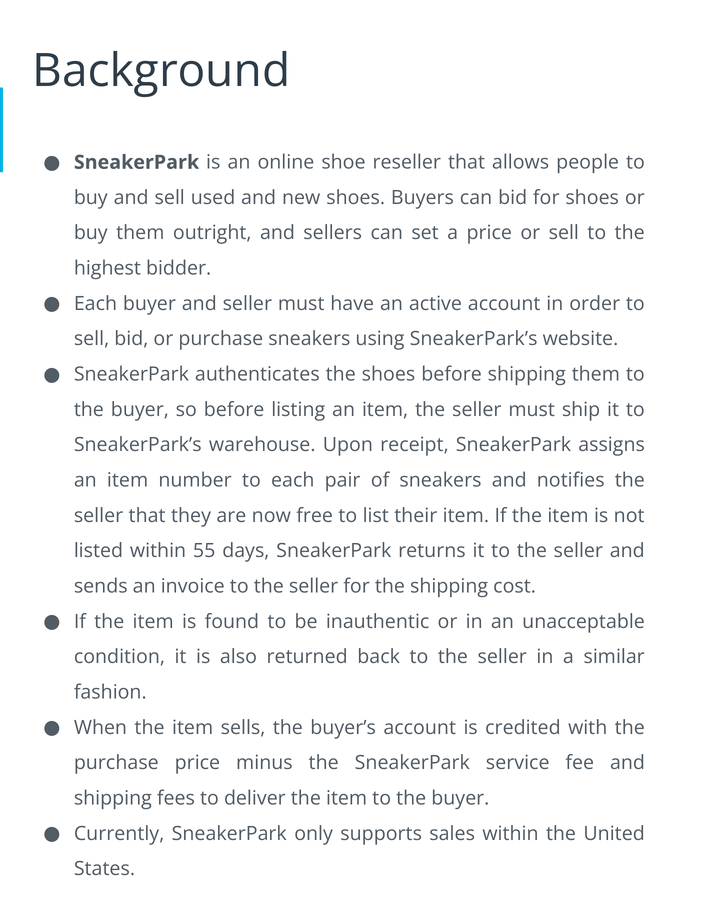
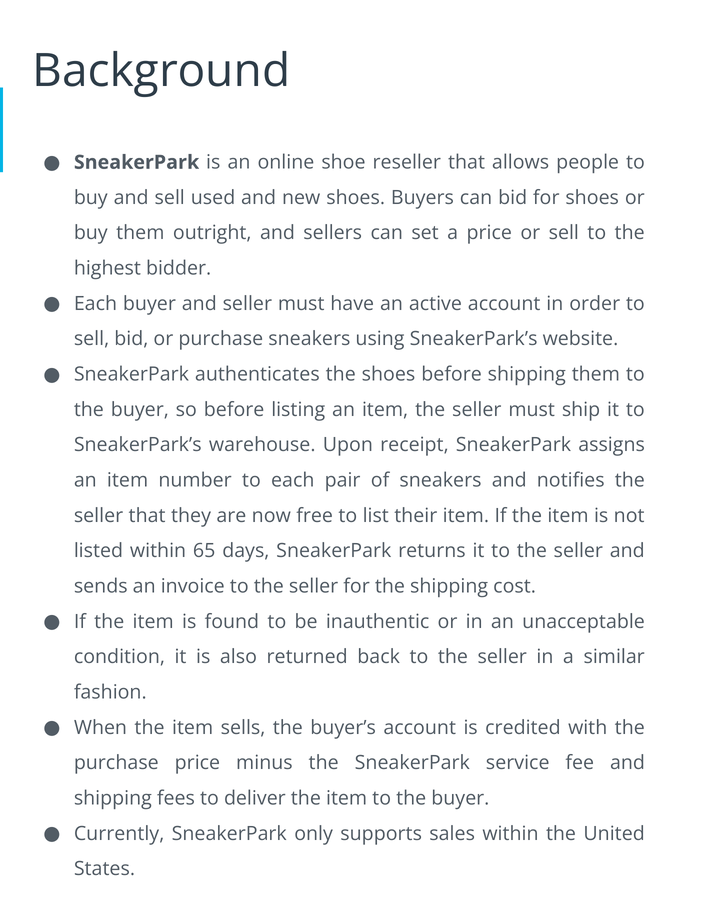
55: 55 -> 65
